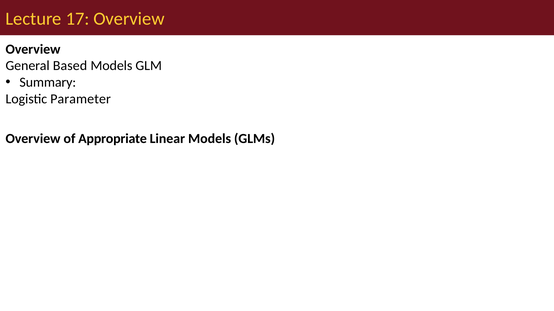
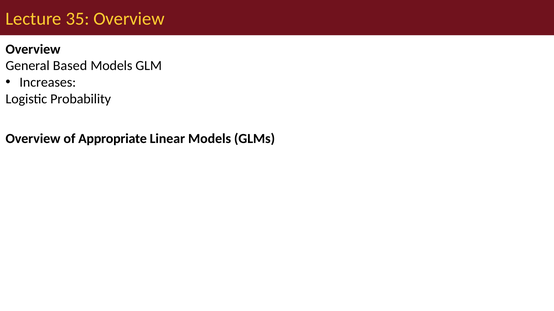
17: 17 -> 35
Summary: Summary -> Increases
Parameter: Parameter -> Probability
